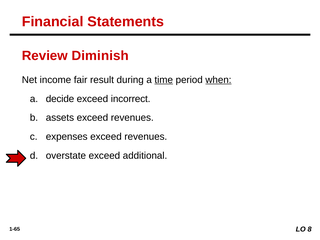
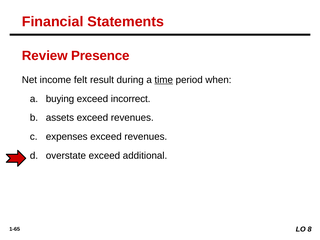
Diminish: Diminish -> Presence
fair: fair -> felt
when underline: present -> none
decide: decide -> buying
